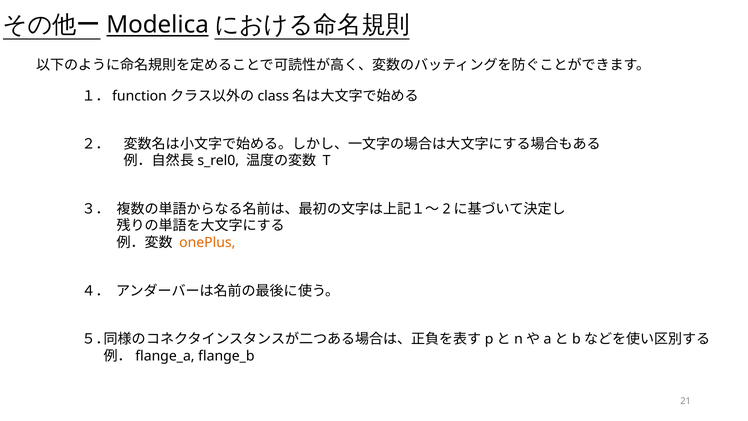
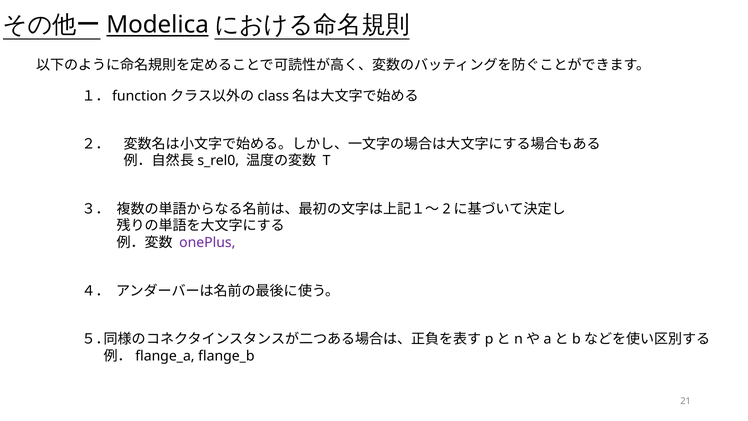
onePlus colour: orange -> purple
